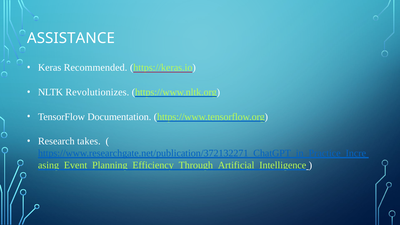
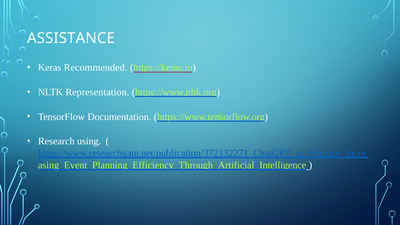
Revolutionizes: Revolutionizes -> Representation
takes: takes -> using
